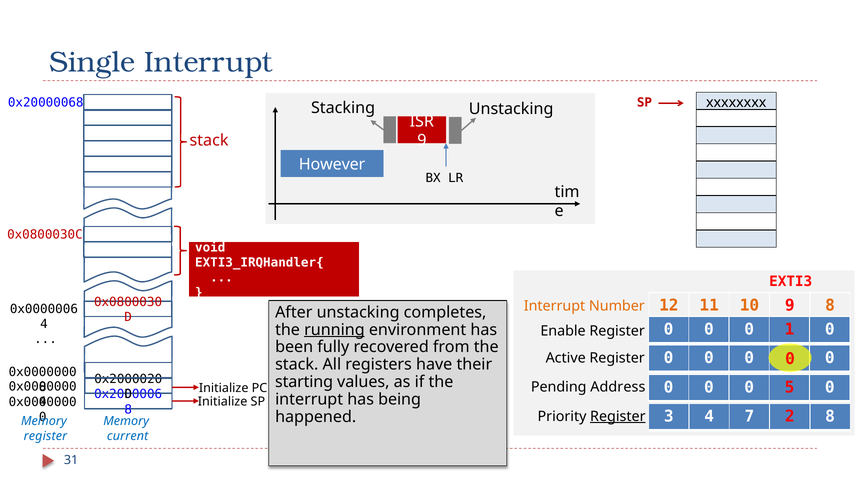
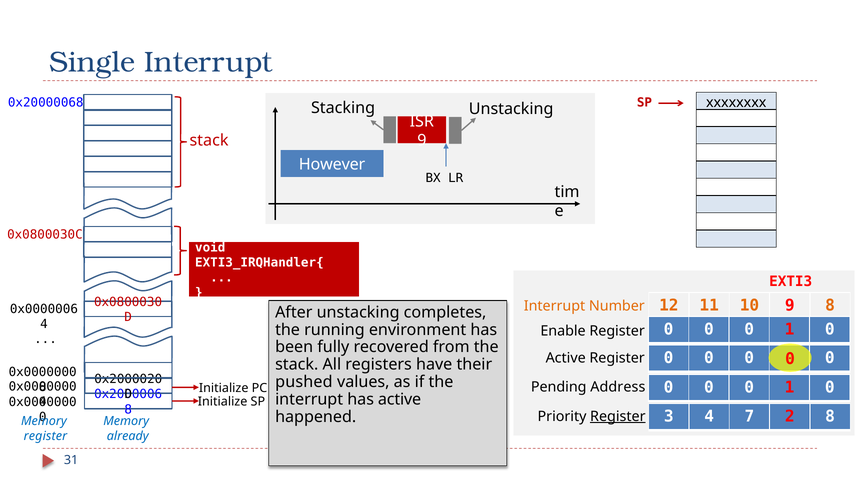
running underline: present -> none
starting: starting -> pushed
5 at (789, 387): 5 -> 1
has being: being -> active
current: current -> already
